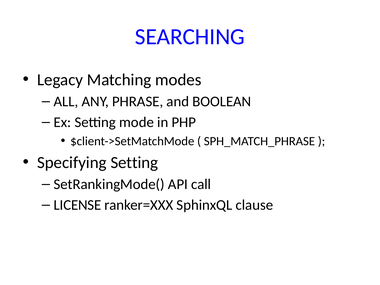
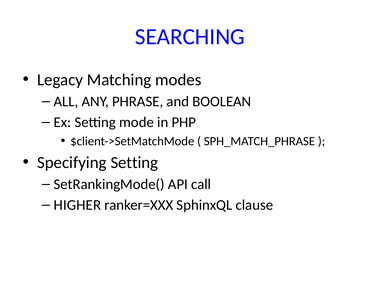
LICENSE: LICENSE -> HIGHER
